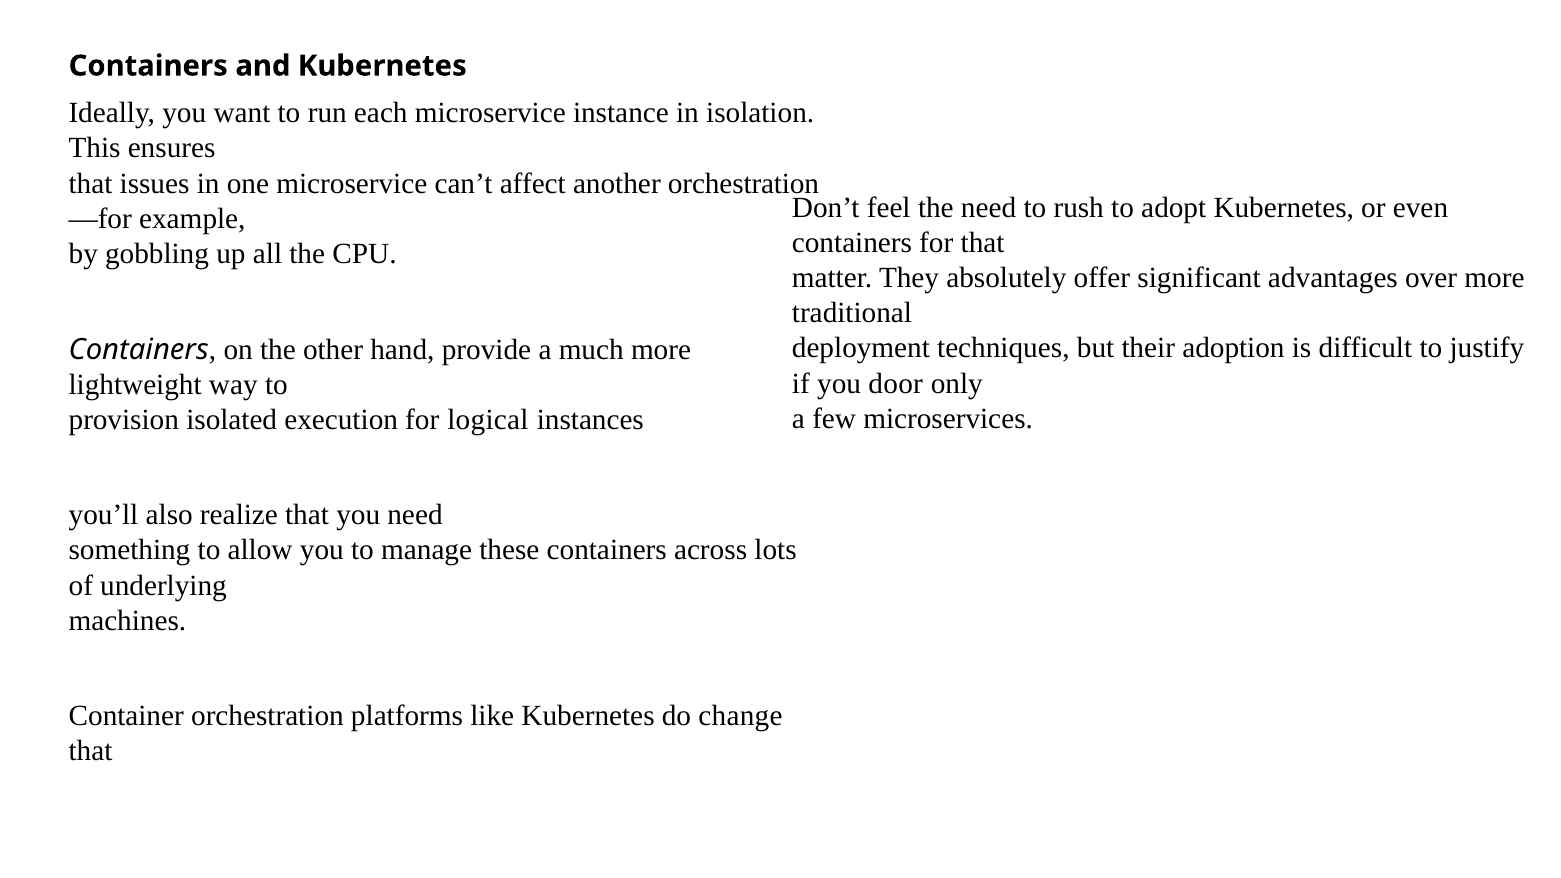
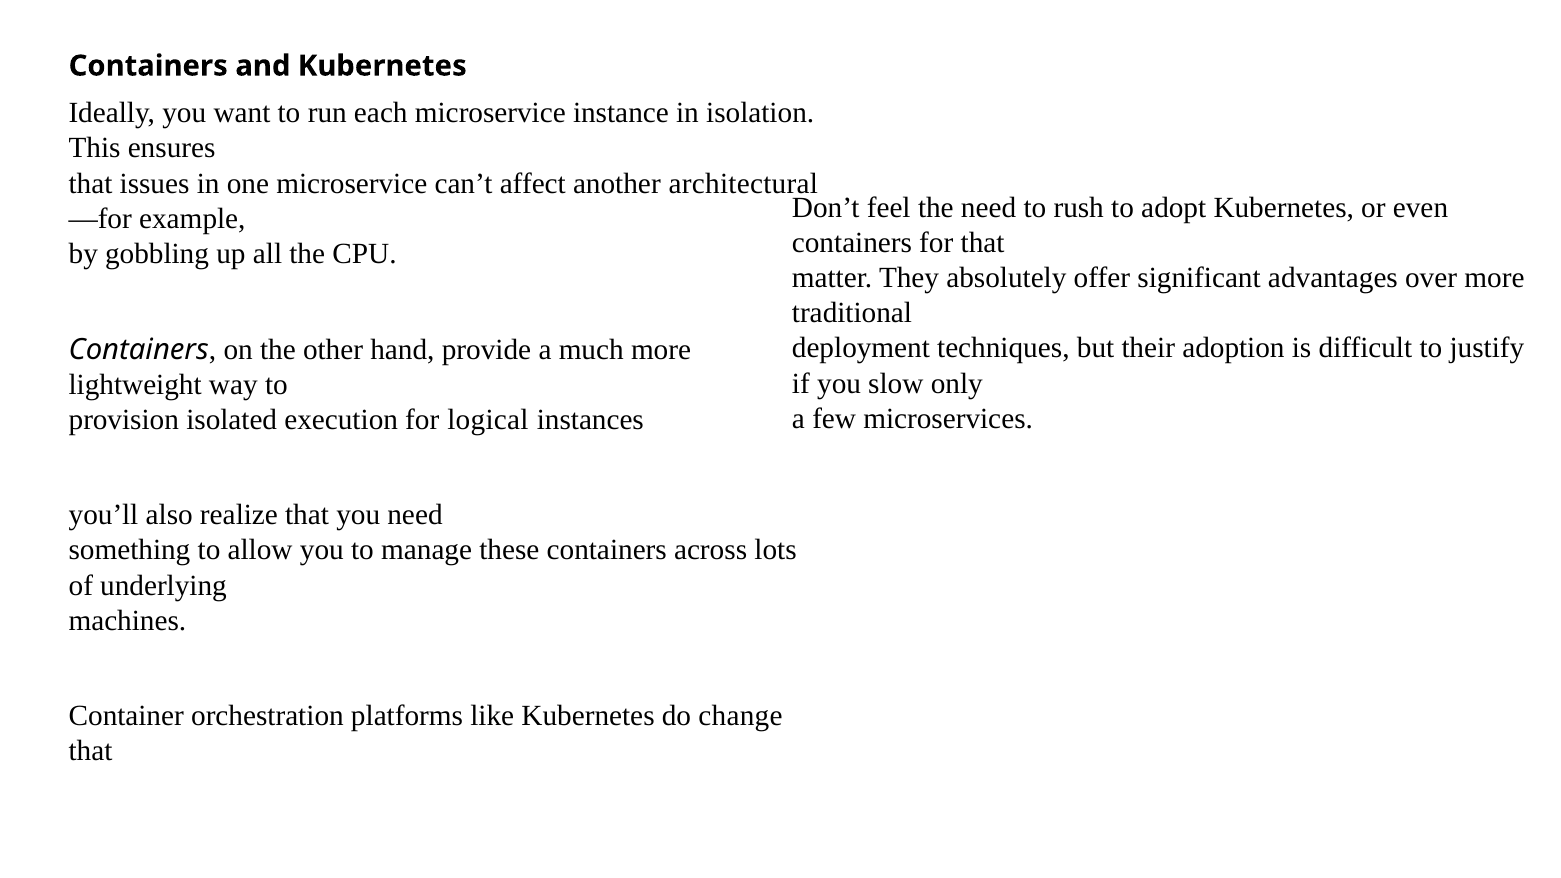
another orchestration: orchestration -> architectural
door: door -> slow
